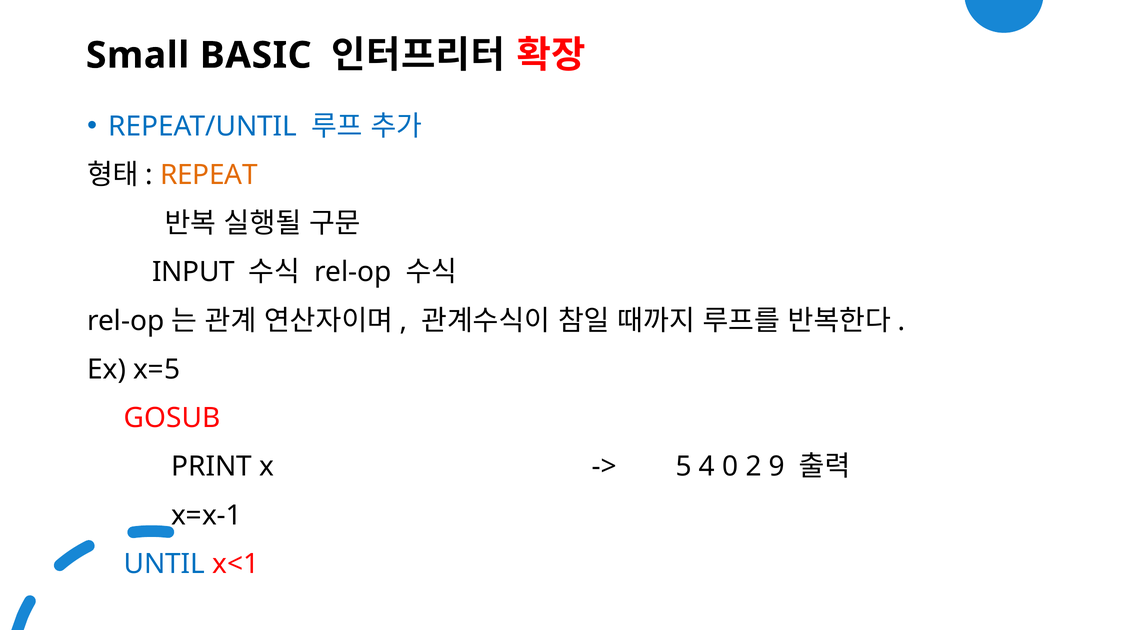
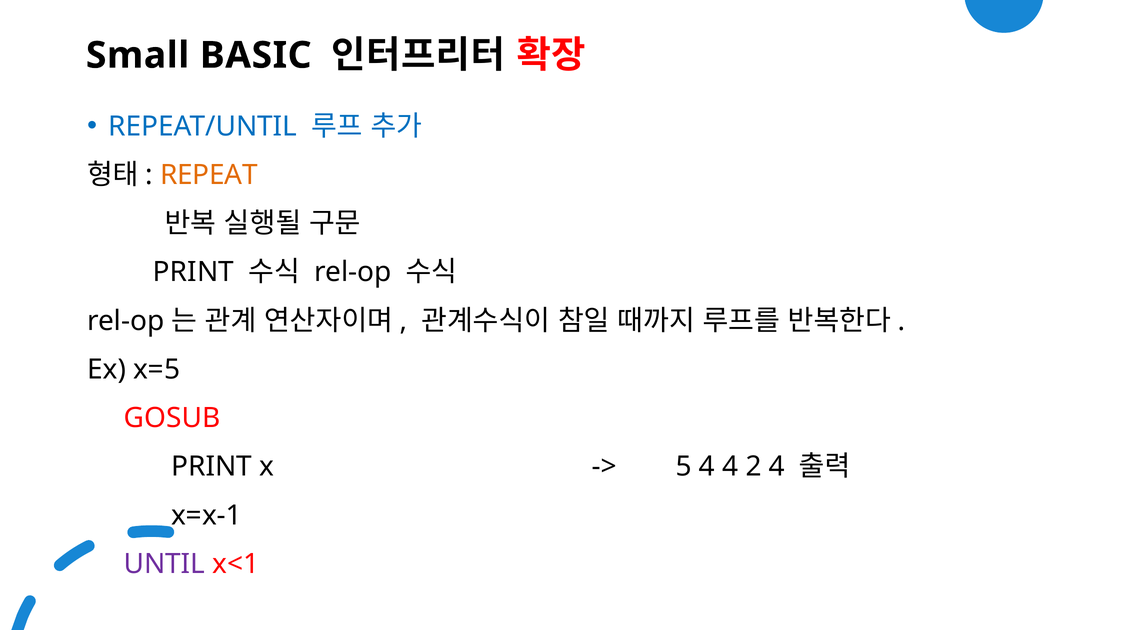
INPUT at (194, 272): INPUT -> PRINT
4 0: 0 -> 4
2 9: 9 -> 4
UNTIL colour: blue -> purple
